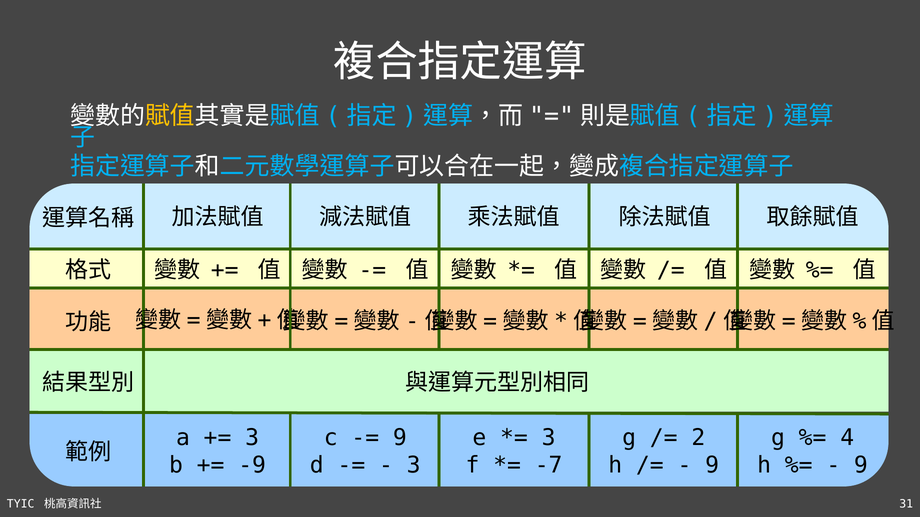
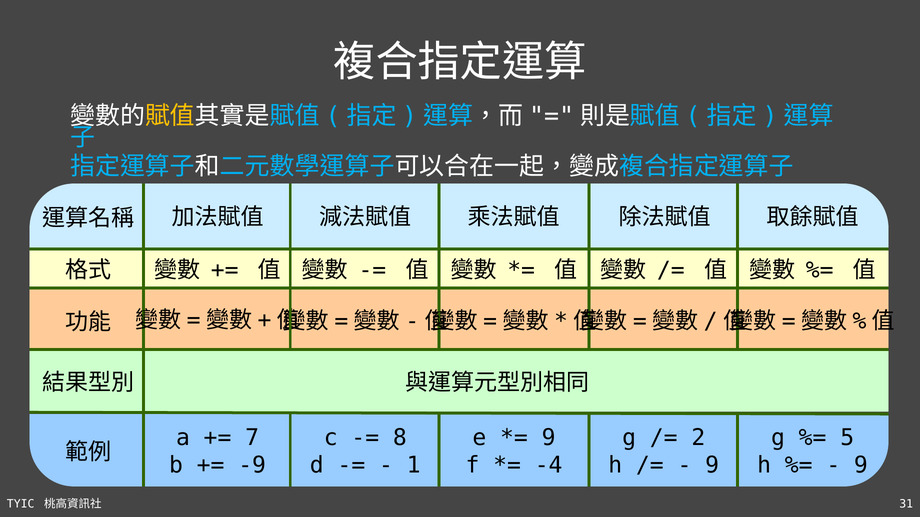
3 at (252, 438): 3 -> 7
9 at (400, 438): 9 -> 8
3 at (549, 438): 3 -> 9
4: 4 -> 5
3 at (414, 466): 3 -> 1
-7: -7 -> -4
